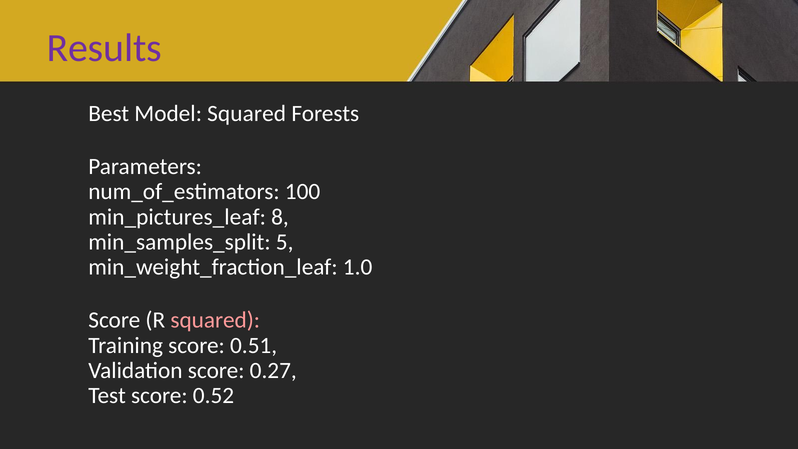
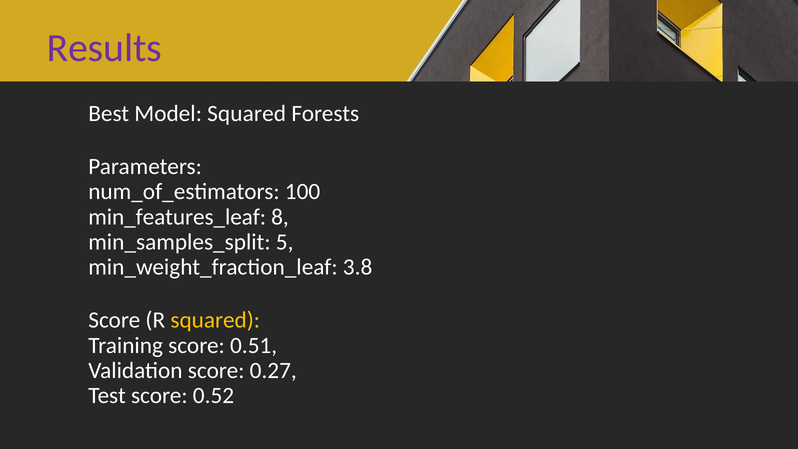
min_pictures_leaf: min_pictures_leaf -> min_features_leaf
1.0: 1.0 -> 3.8
squared at (215, 320) colour: pink -> yellow
